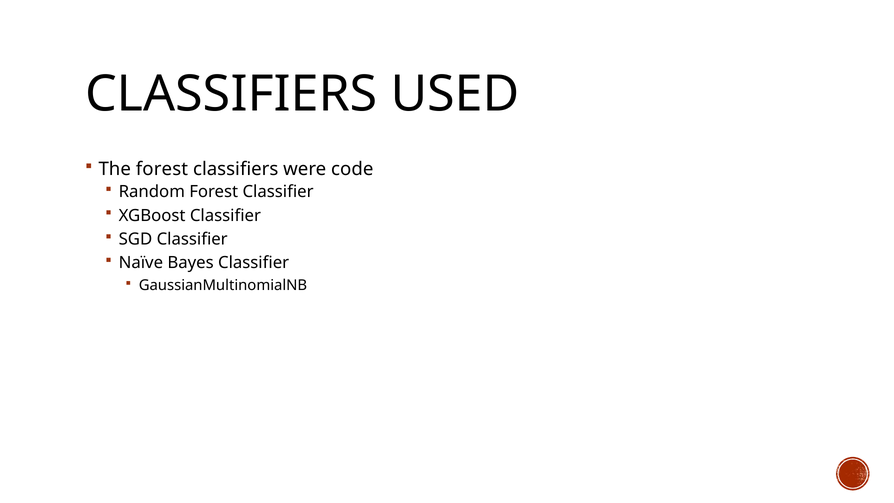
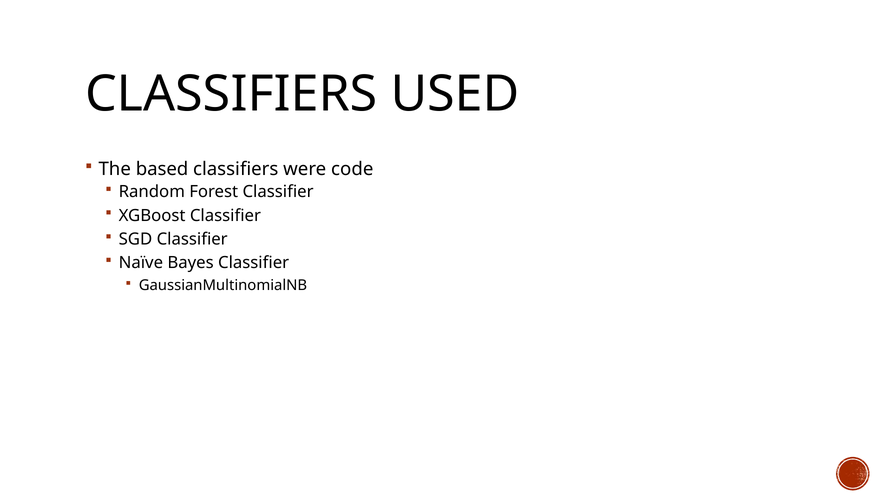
The forest: forest -> based
